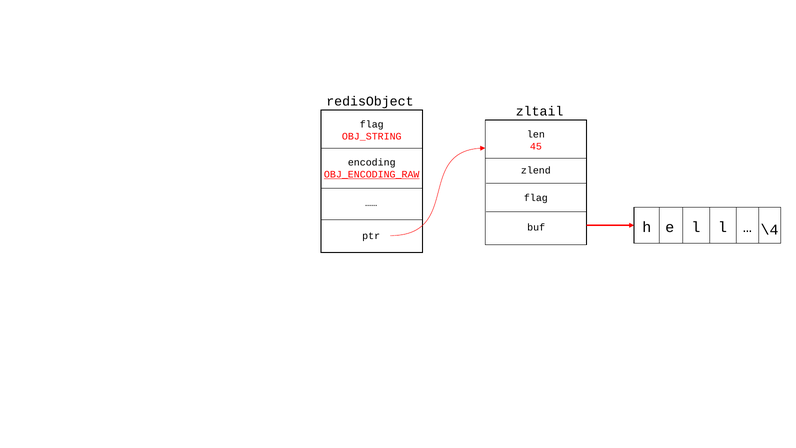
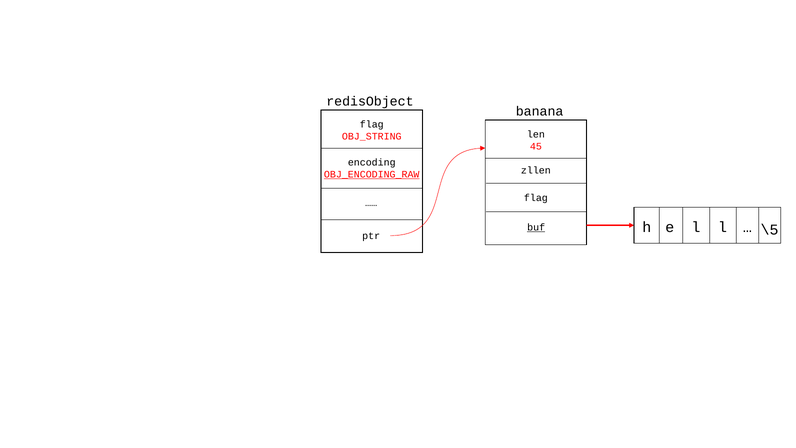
zltail: zltail -> banana
zlend: zlend -> zllen
\4: \4 -> \5
buf underline: none -> present
